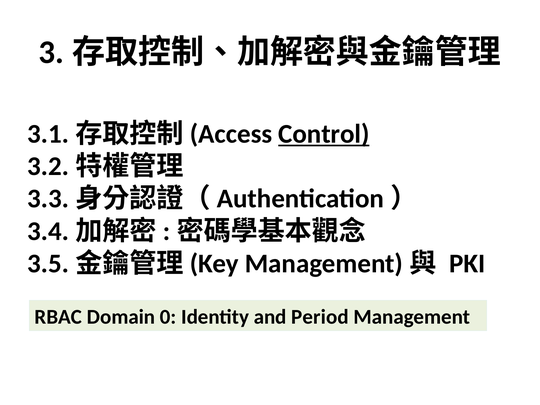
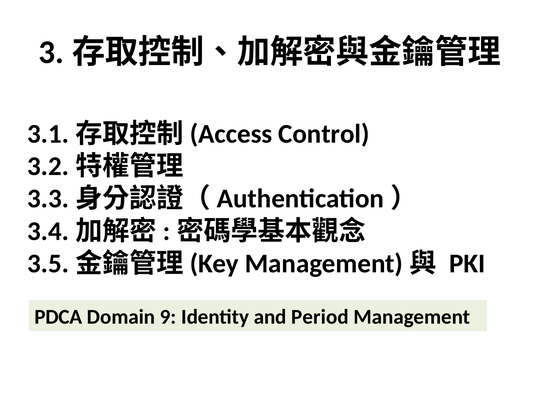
Control underline: present -> none
RBAC: RBAC -> PDCA
0: 0 -> 9
